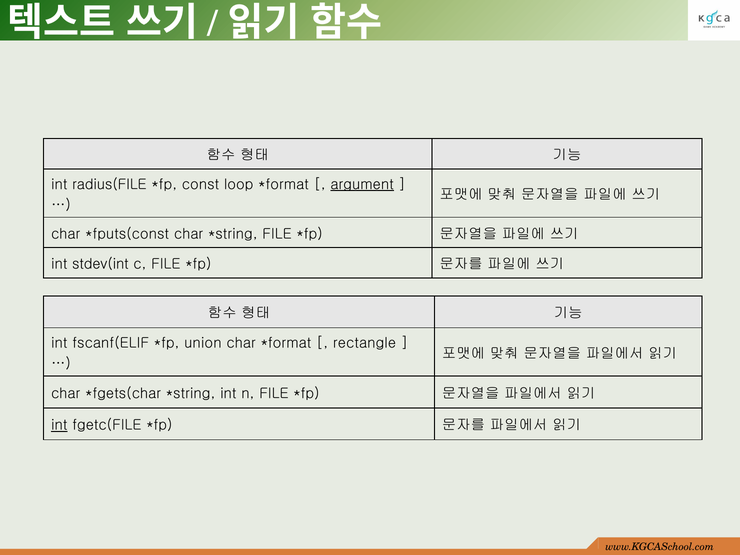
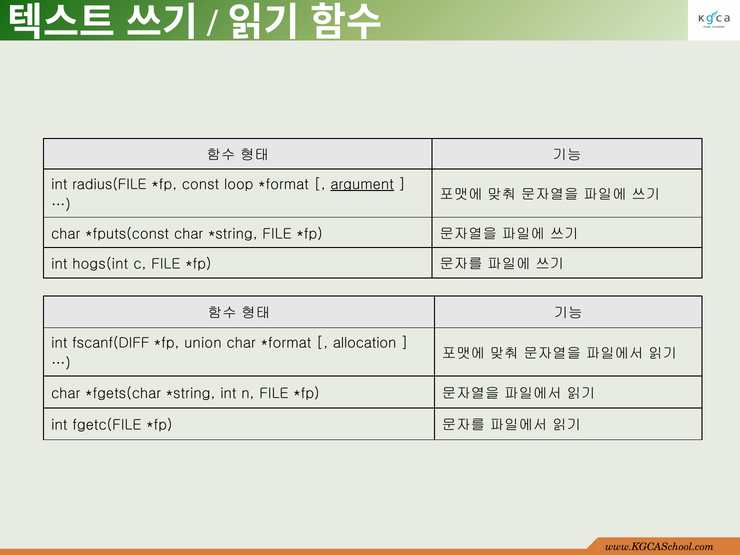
stdev(int: stdev(int -> hogs(int
fscanf(ELIF: fscanf(ELIF -> fscanf(DIFF
rectangle: rectangle -> allocation
int at (59, 425) underline: present -> none
